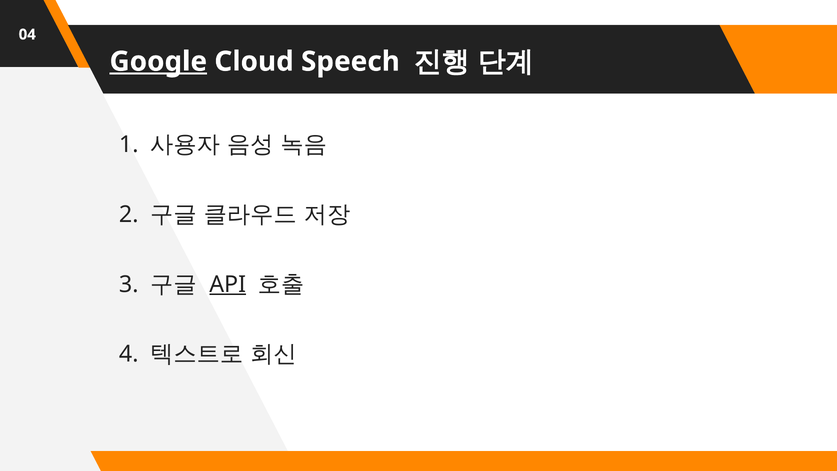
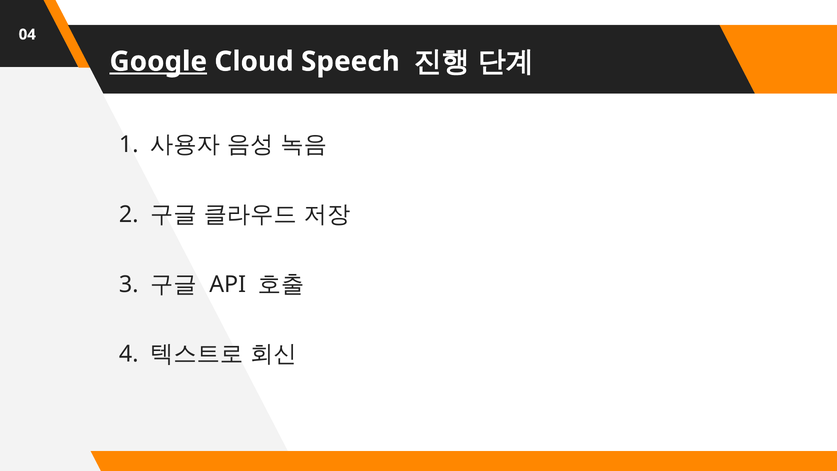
API underline: present -> none
